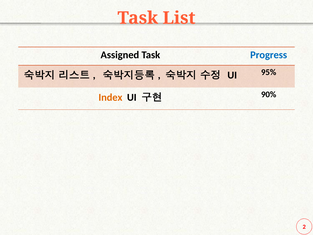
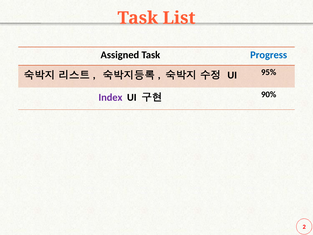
Index colour: orange -> purple
